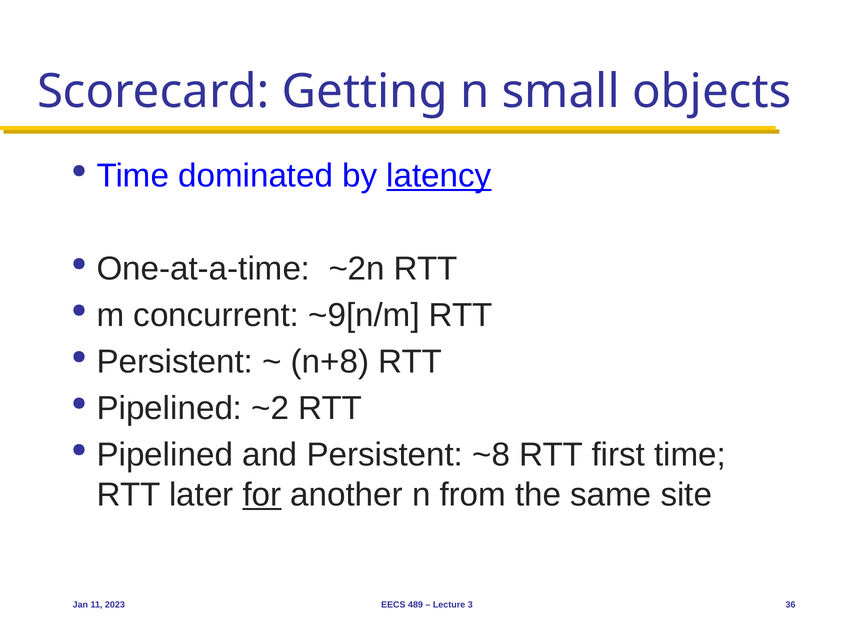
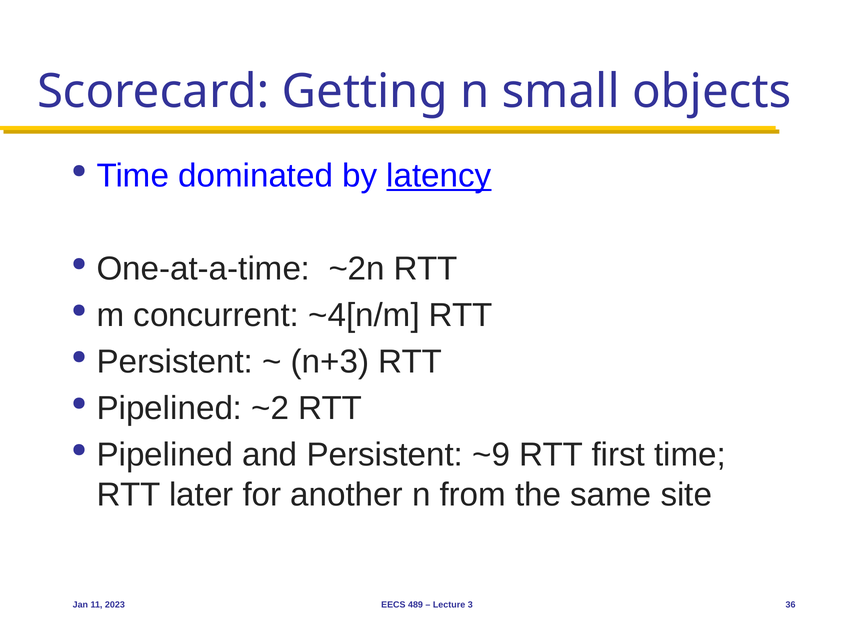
~9[n/m: ~9[n/m -> ~4[n/m
n+8: n+8 -> n+3
~8: ~8 -> ~9
for underline: present -> none
